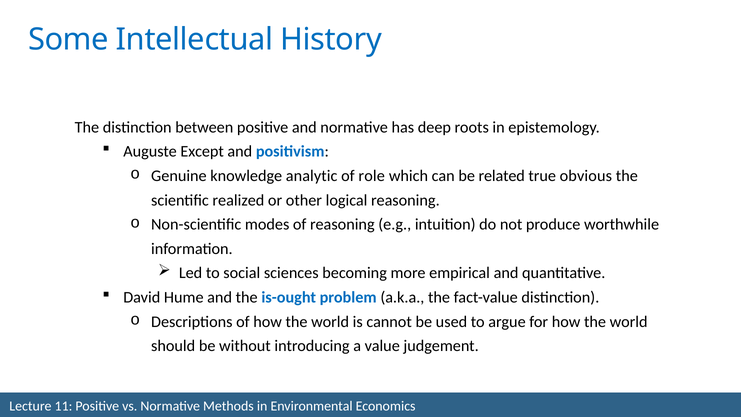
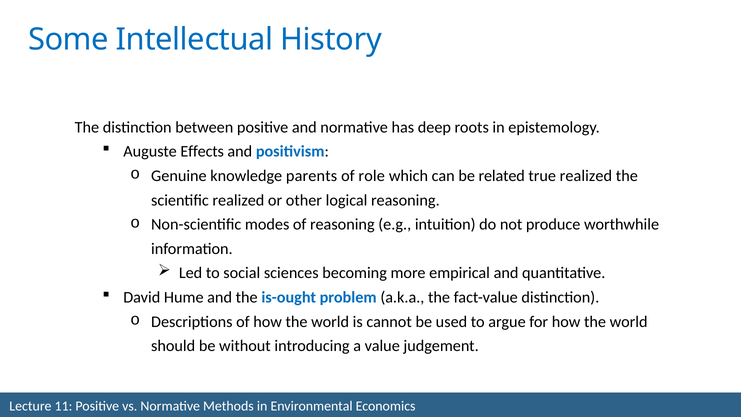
Except: Except -> Effects
analytic: analytic -> parents
true obvious: obvious -> realized
